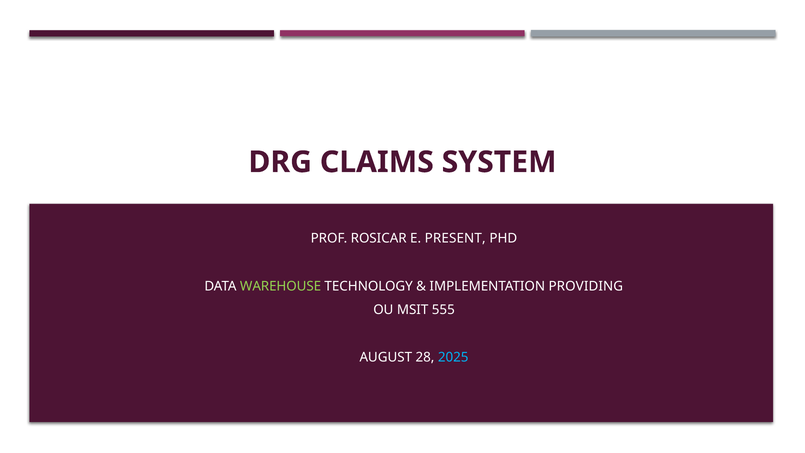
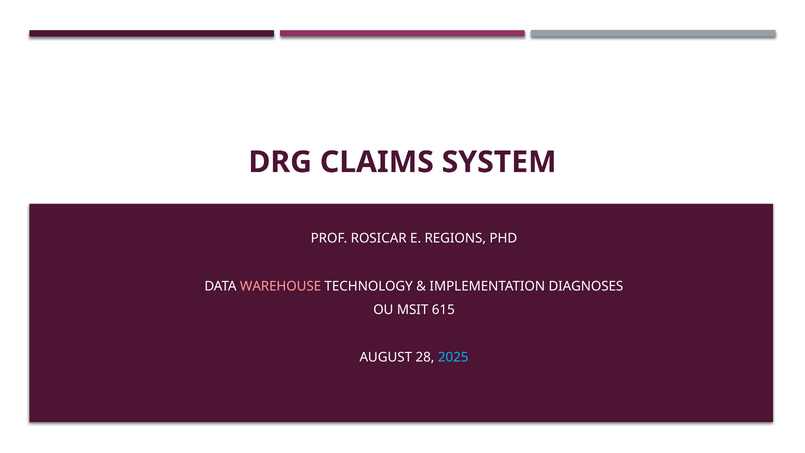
PRESENT: PRESENT -> REGIONS
WAREHOUSE colour: light green -> pink
PROVIDING: PROVIDING -> DIAGNOSES
555: 555 -> 615
